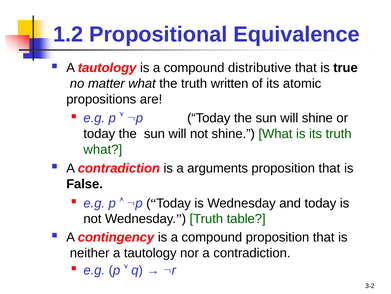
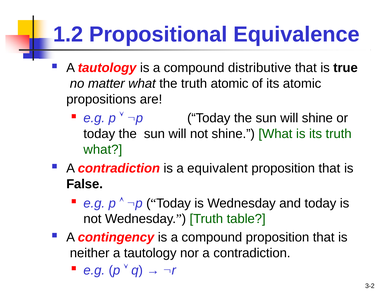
truth written: written -> atomic
arguments: arguments -> equivalent
